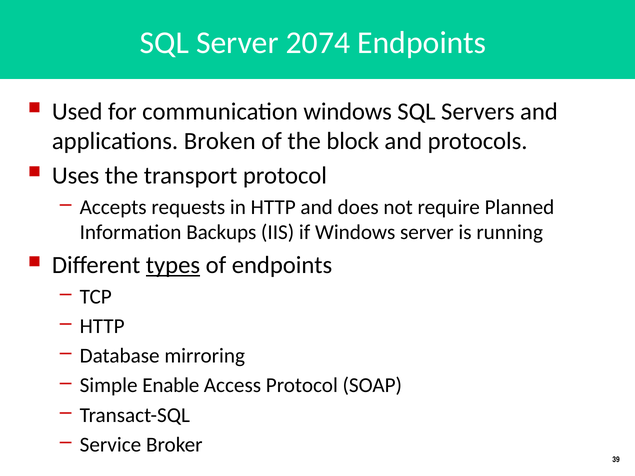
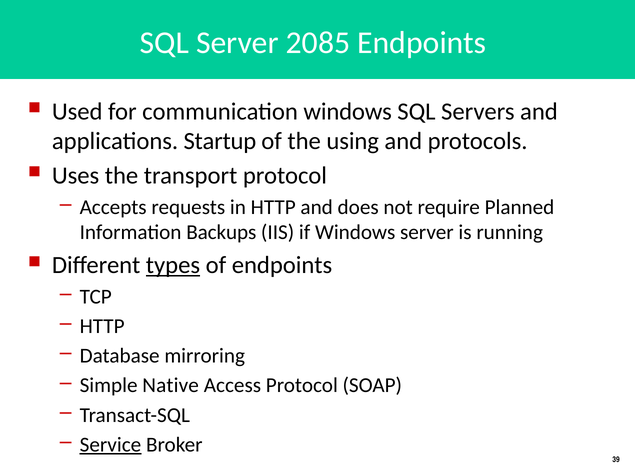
2074: 2074 -> 2085
Broken: Broken -> Startup
block: block -> using
Enable: Enable -> Native
Service underline: none -> present
